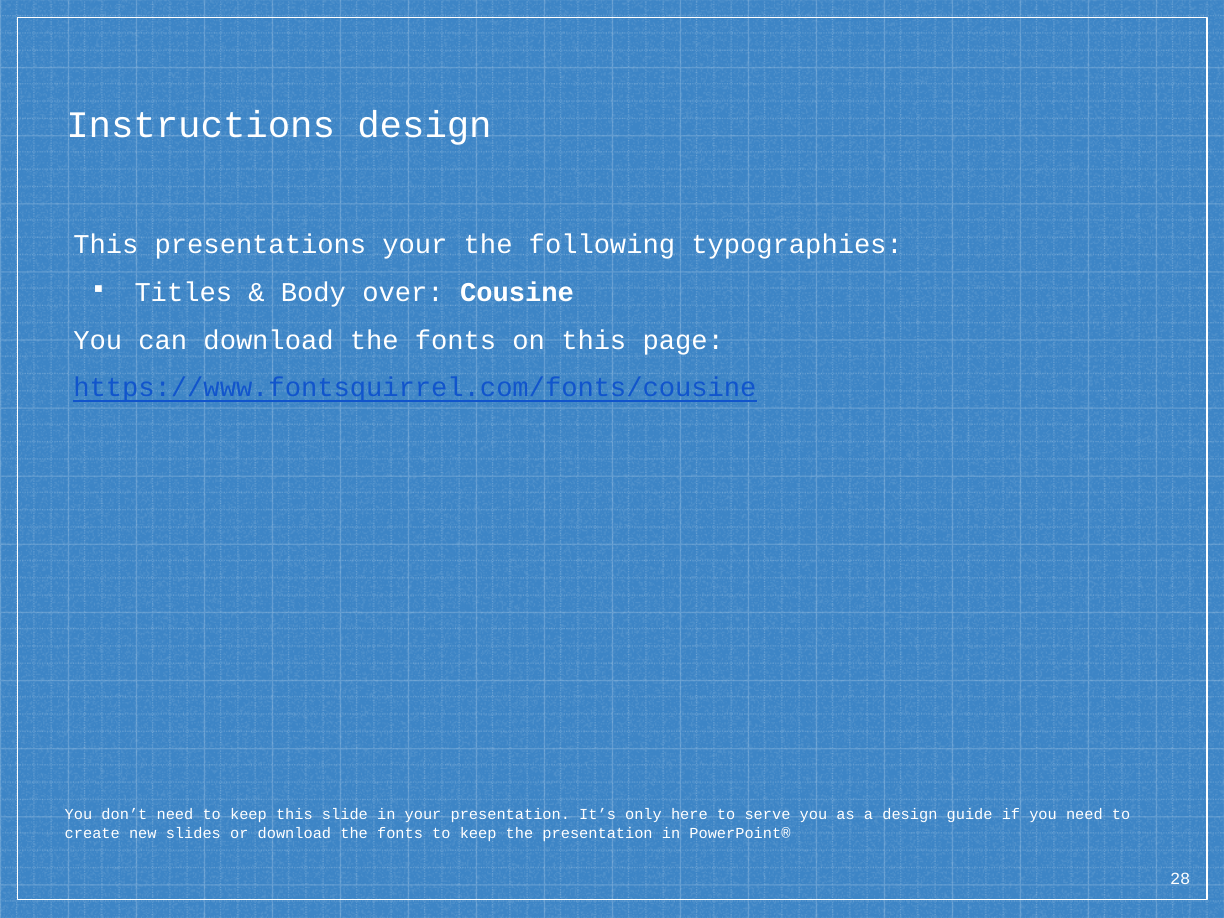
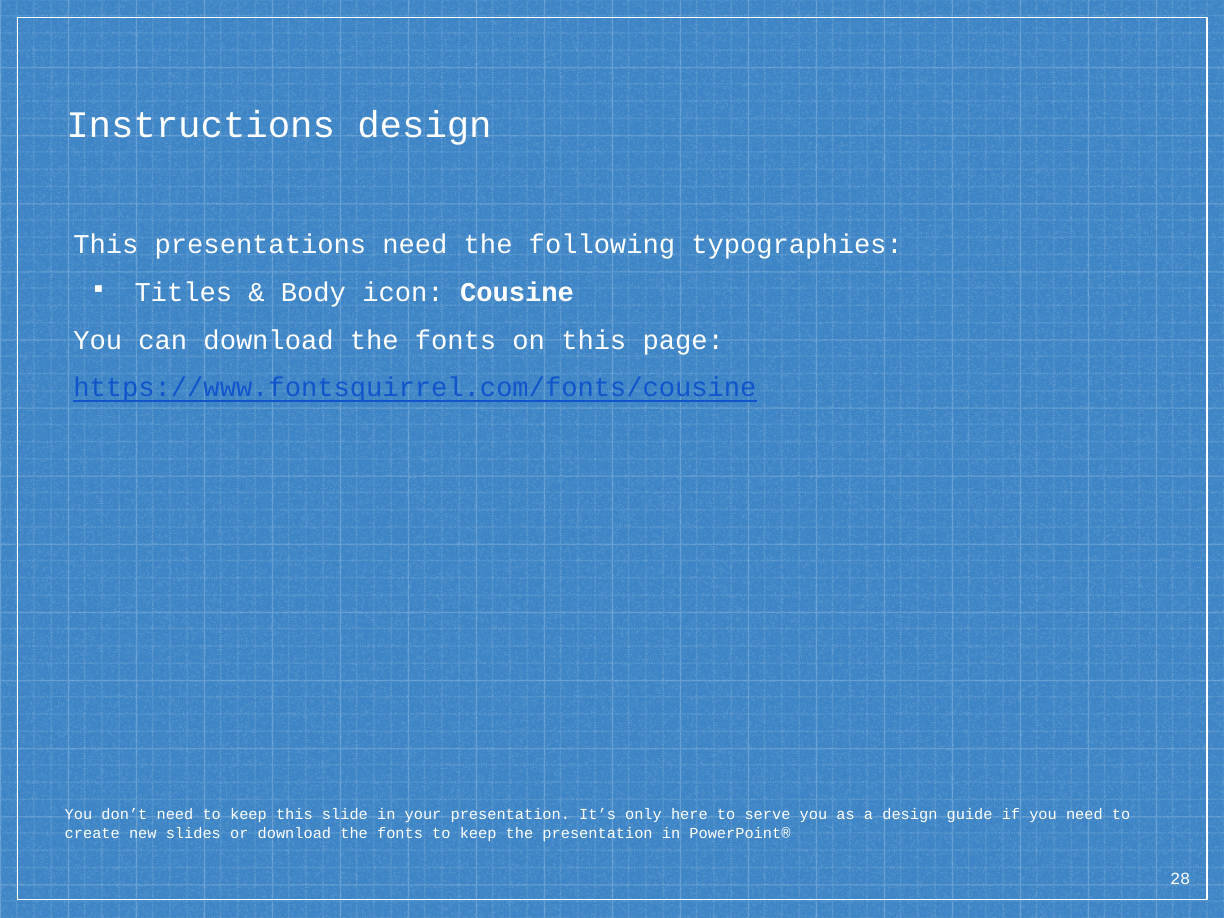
presentations your: your -> need
over: over -> icon
